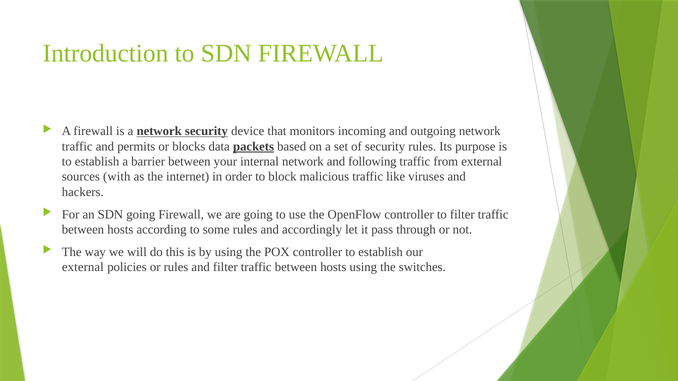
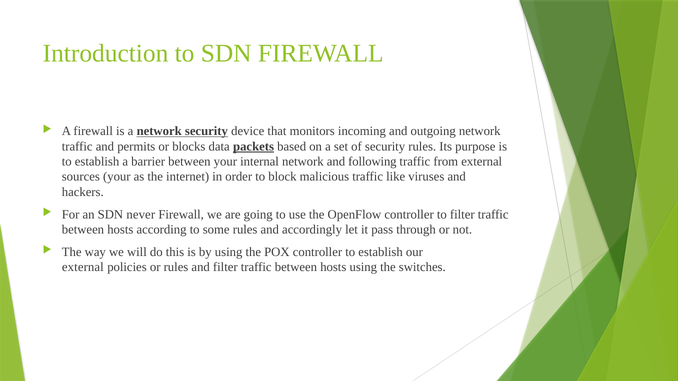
sources with: with -> your
SDN going: going -> never
